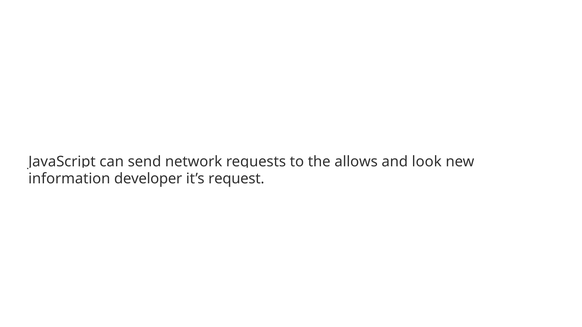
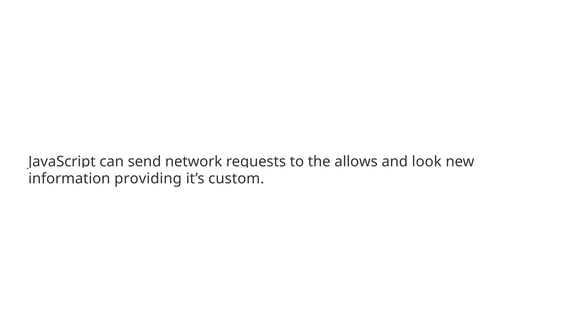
developer: developer -> providing
request: request -> custom
